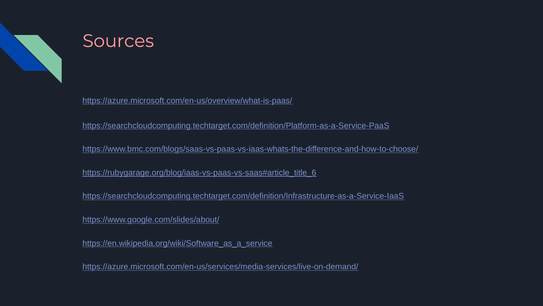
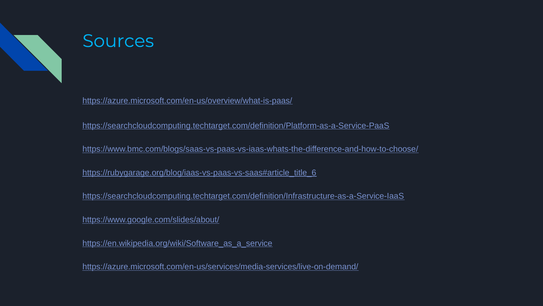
Sources colour: pink -> light blue
